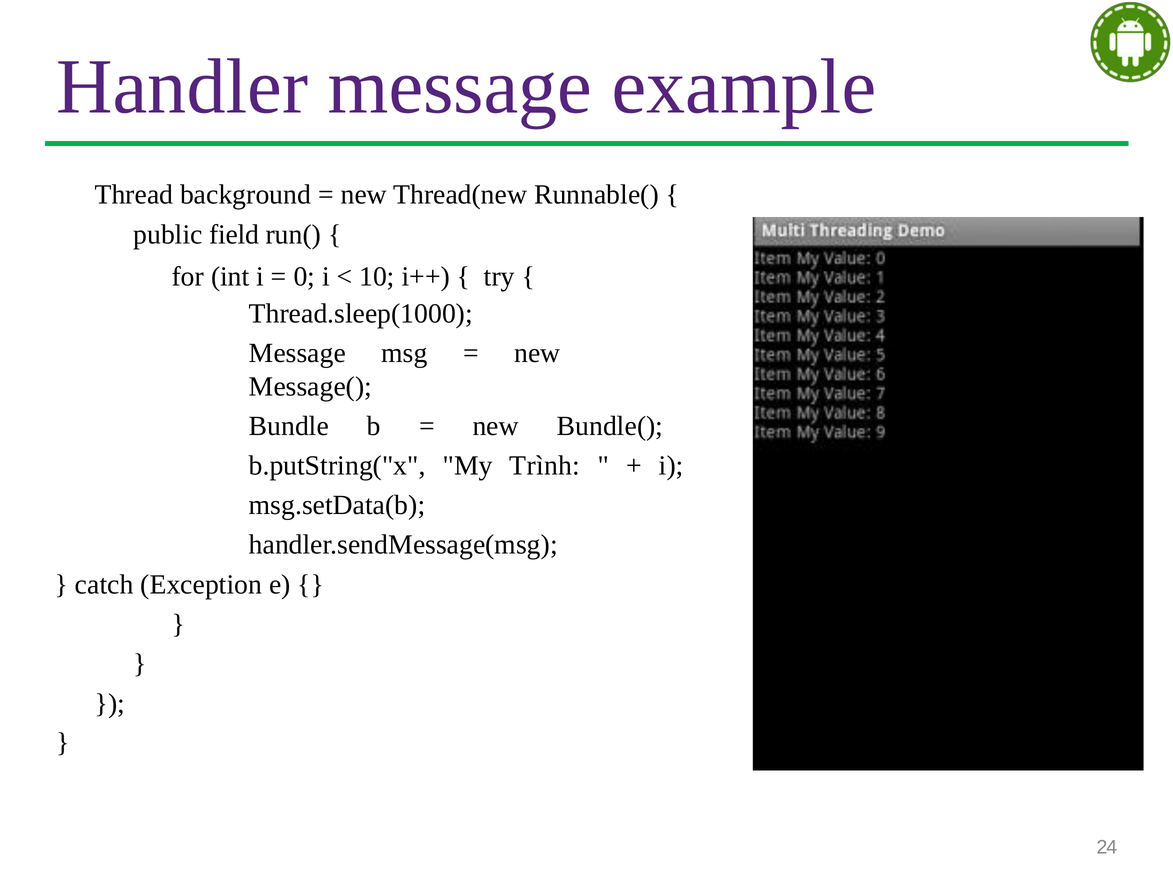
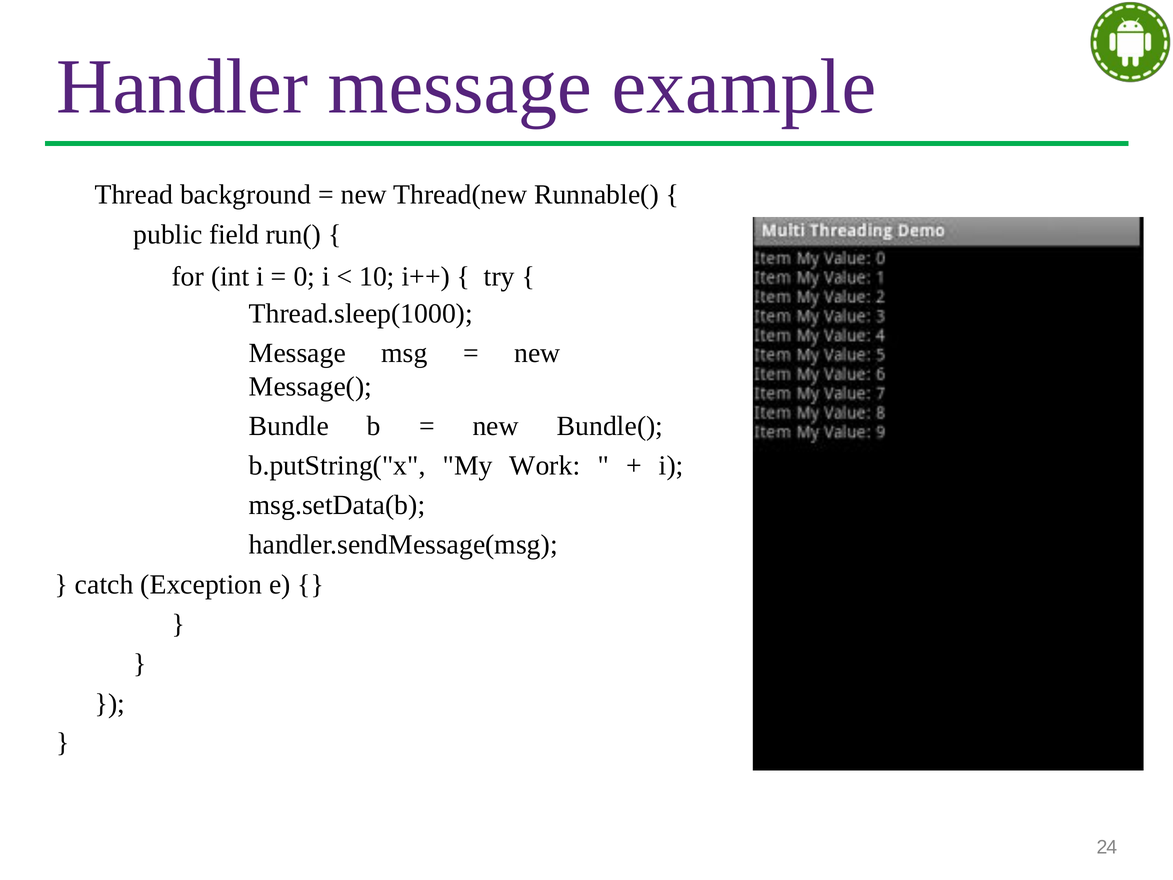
Trình: Trình -> Work
